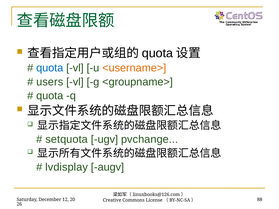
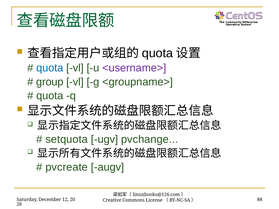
<username> colour: orange -> purple
users: users -> group
lvdisplay: lvdisplay -> pvcreate
